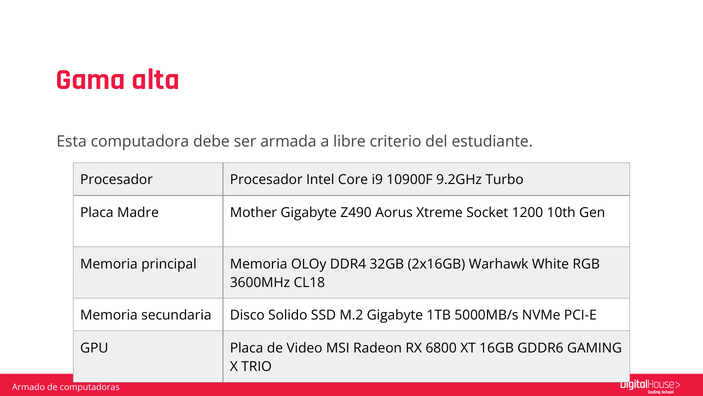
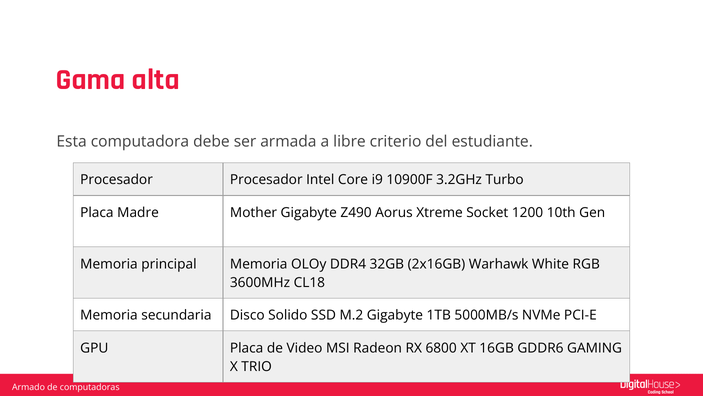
9.2GHz: 9.2GHz -> 3.2GHz
